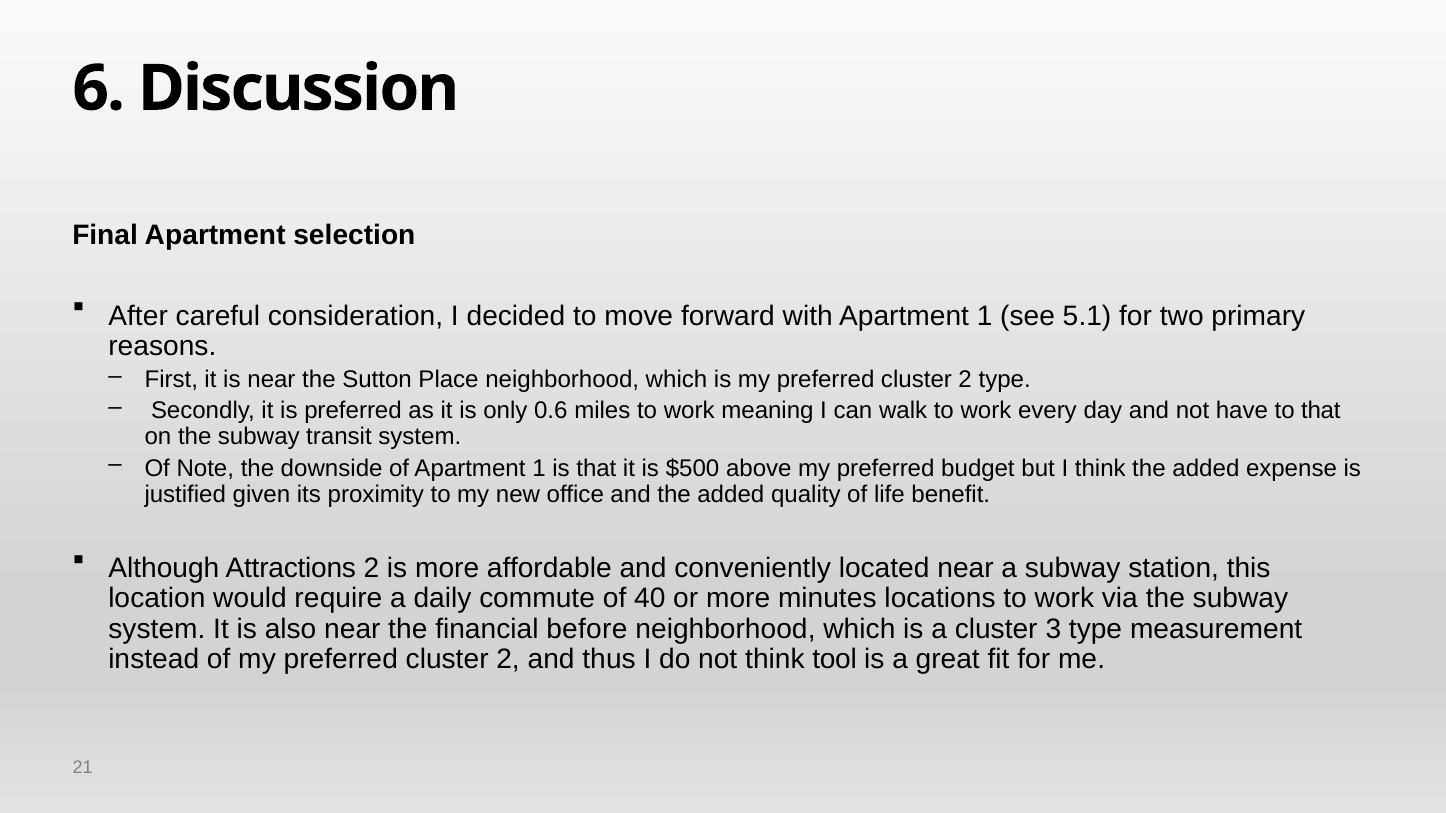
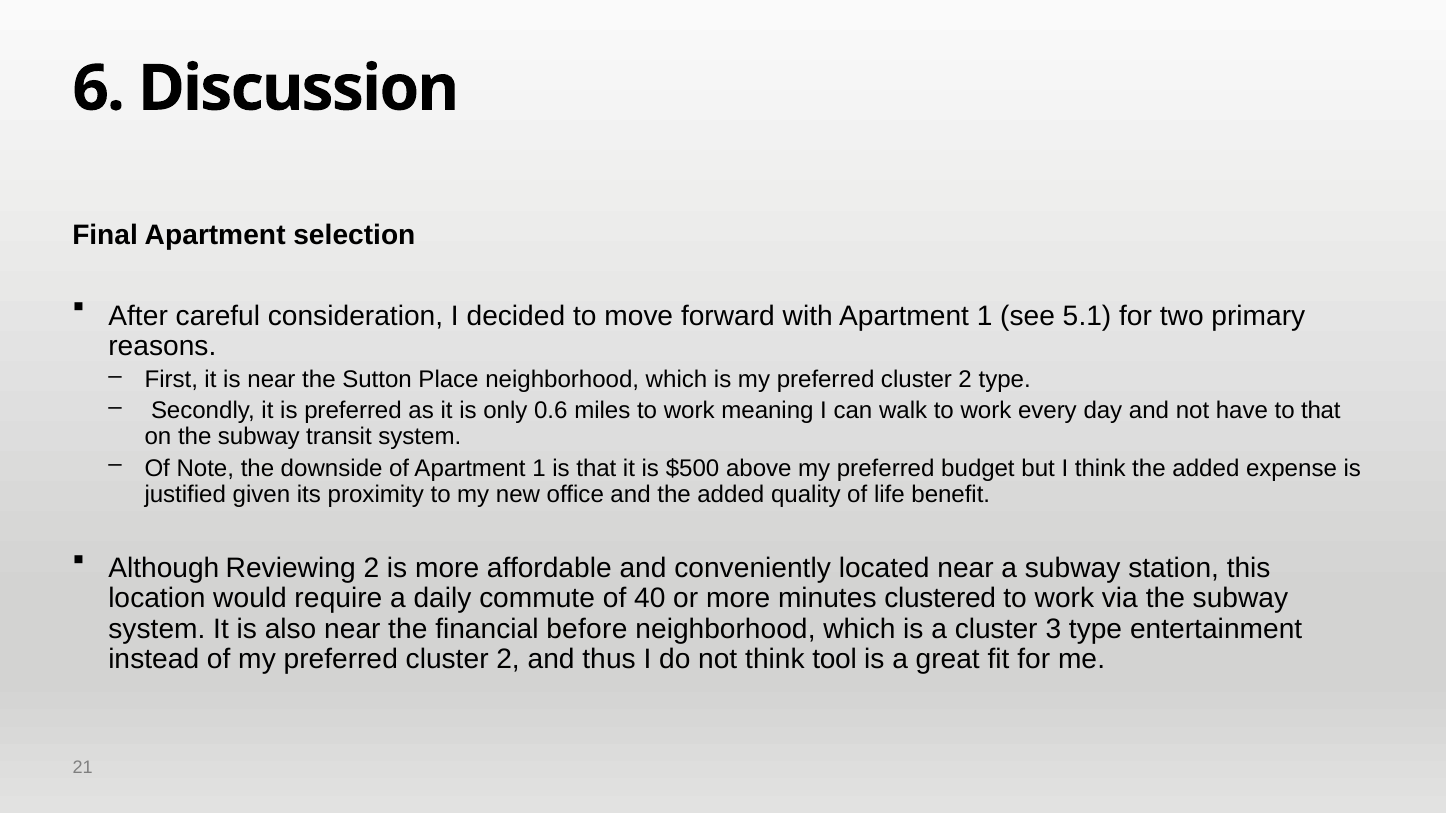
Attractions: Attractions -> Reviewing
locations: locations -> clustered
measurement: measurement -> entertainment
